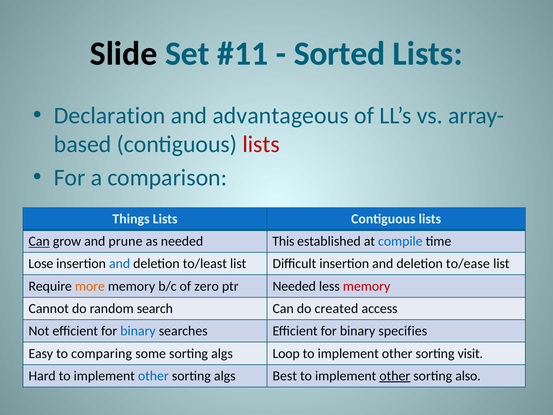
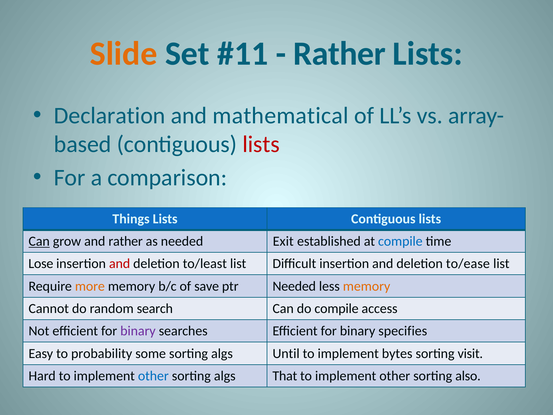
Slide colour: black -> orange
Sorted at (339, 54): Sorted -> Rather
advantageous: advantageous -> mathematical
and prune: prune -> rather
This: This -> Exit
and at (120, 264) colour: blue -> red
zero: zero -> save
memory at (367, 286) colour: red -> orange
do created: created -> compile
binary at (138, 331) colour: blue -> purple
comparing: comparing -> probability
Loop: Loop -> Until
other at (397, 353): other -> bytes
Best: Best -> That
other at (395, 376) underline: present -> none
